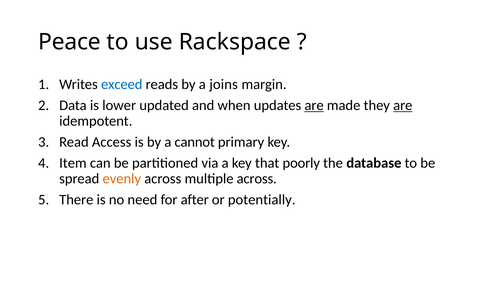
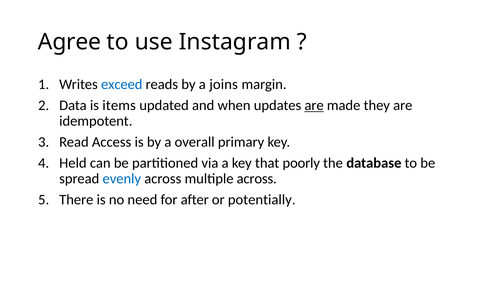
Peace: Peace -> Agree
Rackspace: Rackspace -> Instagram
lower: lower -> items
are at (403, 106) underline: present -> none
cannot: cannot -> overall
Item: Item -> Held
evenly colour: orange -> blue
